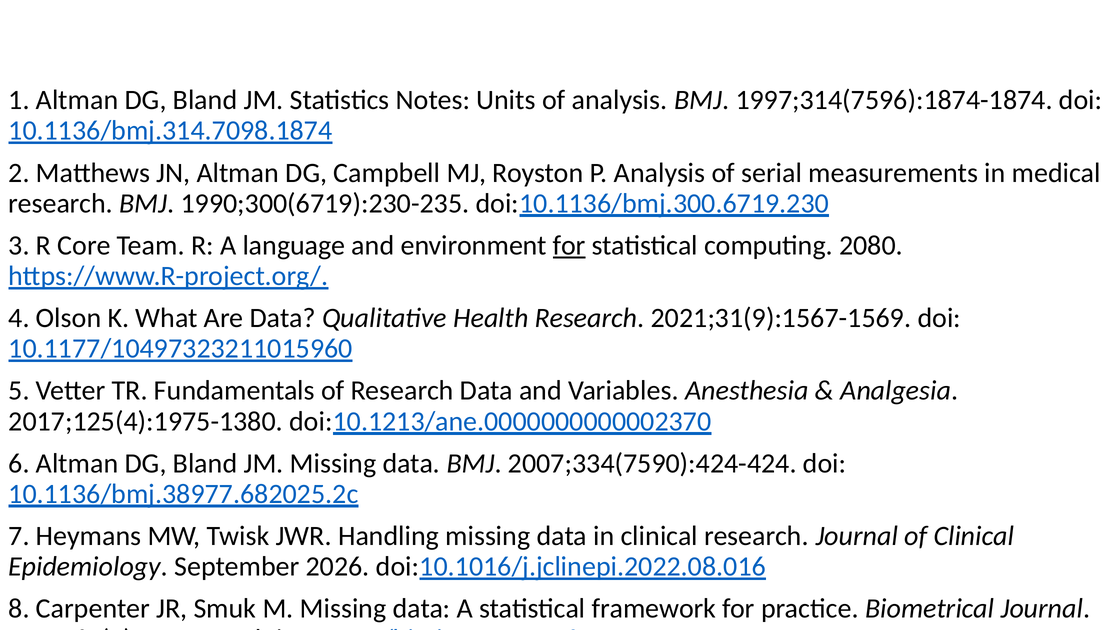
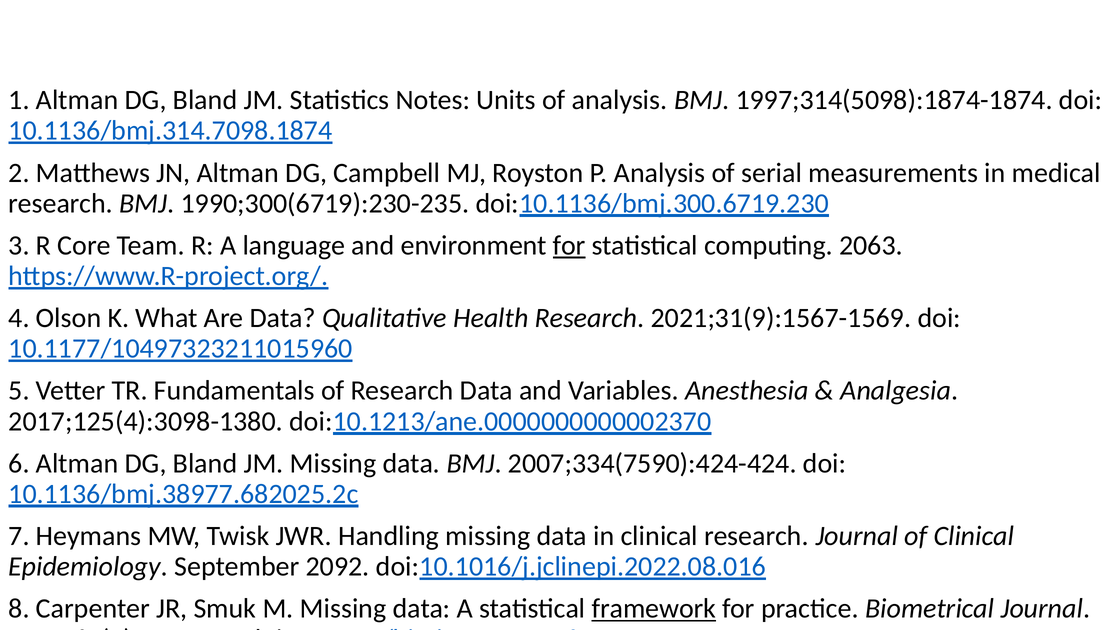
1997;314(7596):1874-1874: 1997;314(7596):1874-1874 -> 1997;314(5098):1874-1874
2080: 2080 -> 2063
2017;125(4):1975-1380: 2017;125(4):1975-1380 -> 2017;125(4):3098-1380
2026: 2026 -> 2092
framework at (654, 609) underline: none -> present
